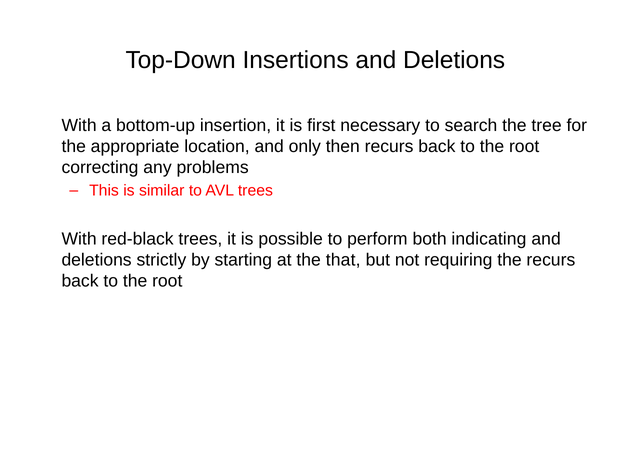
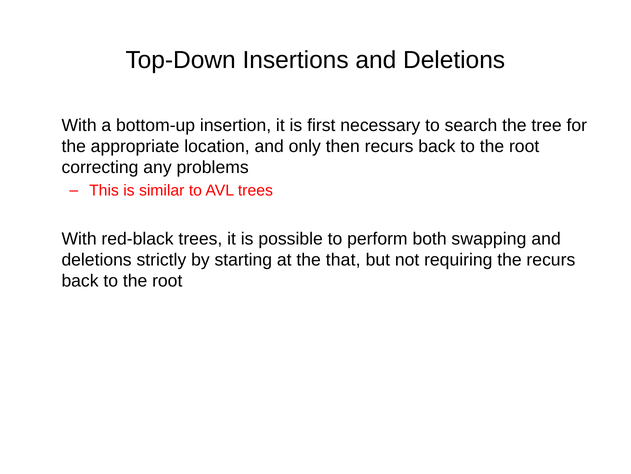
indicating: indicating -> swapping
